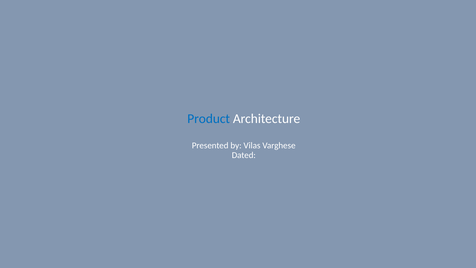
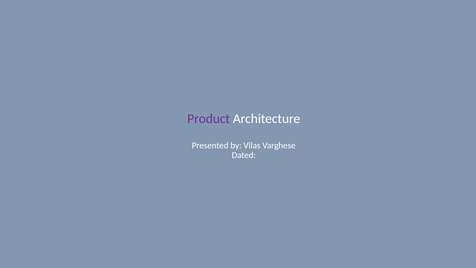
Product colour: blue -> purple
